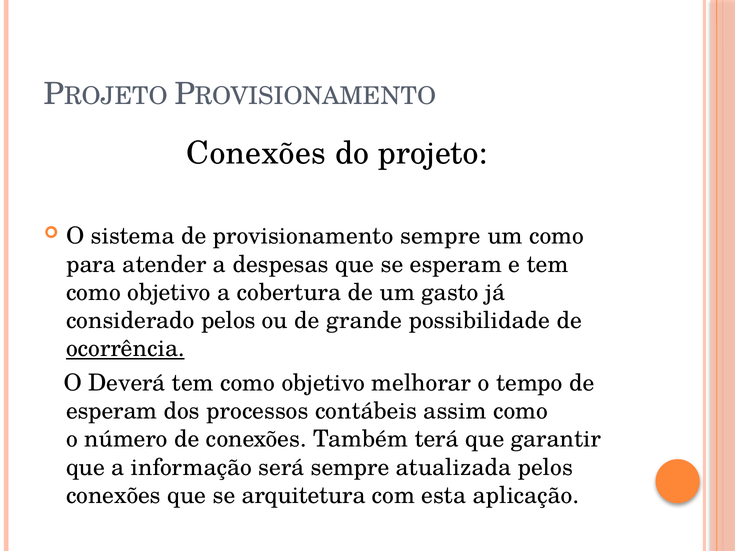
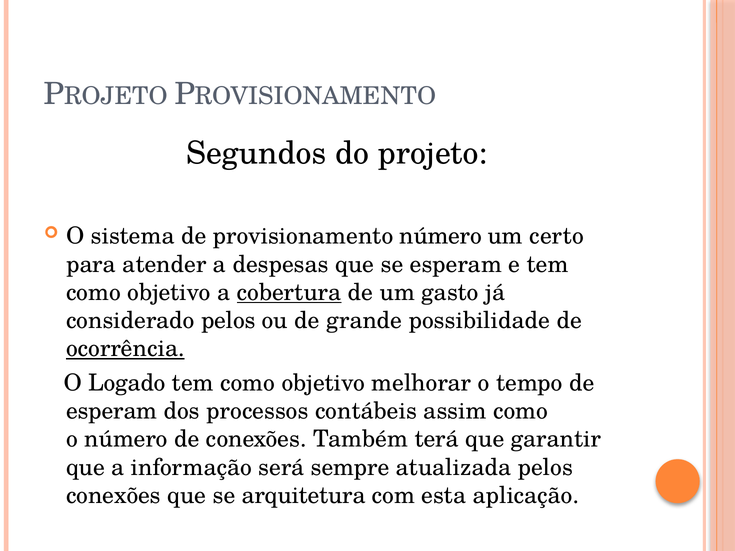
Conexões at (256, 153): Conexões -> Segundos
provisionamento sempre: sempre -> número
um como: como -> certo
cobertura underline: none -> present
Deverá: Deverá -> Logado
